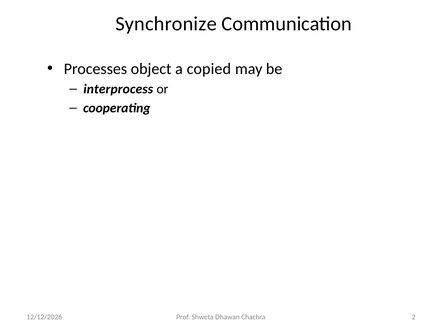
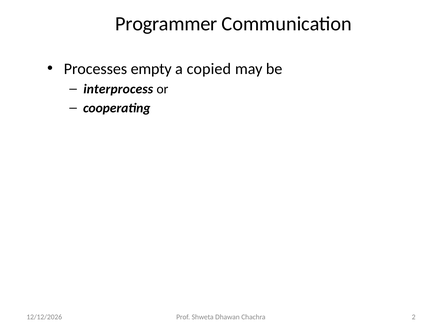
Synchronize: Synchronize -> Programmer
object: object -> empty
